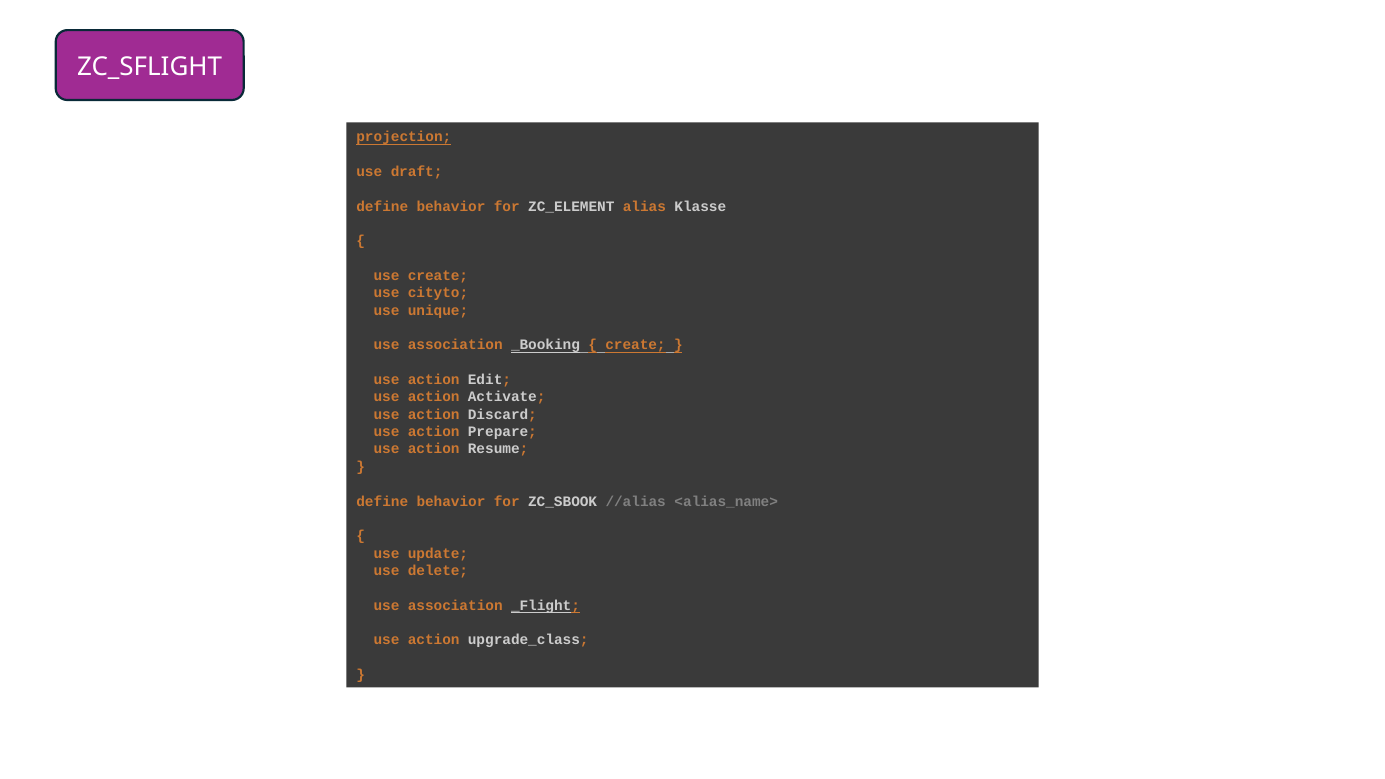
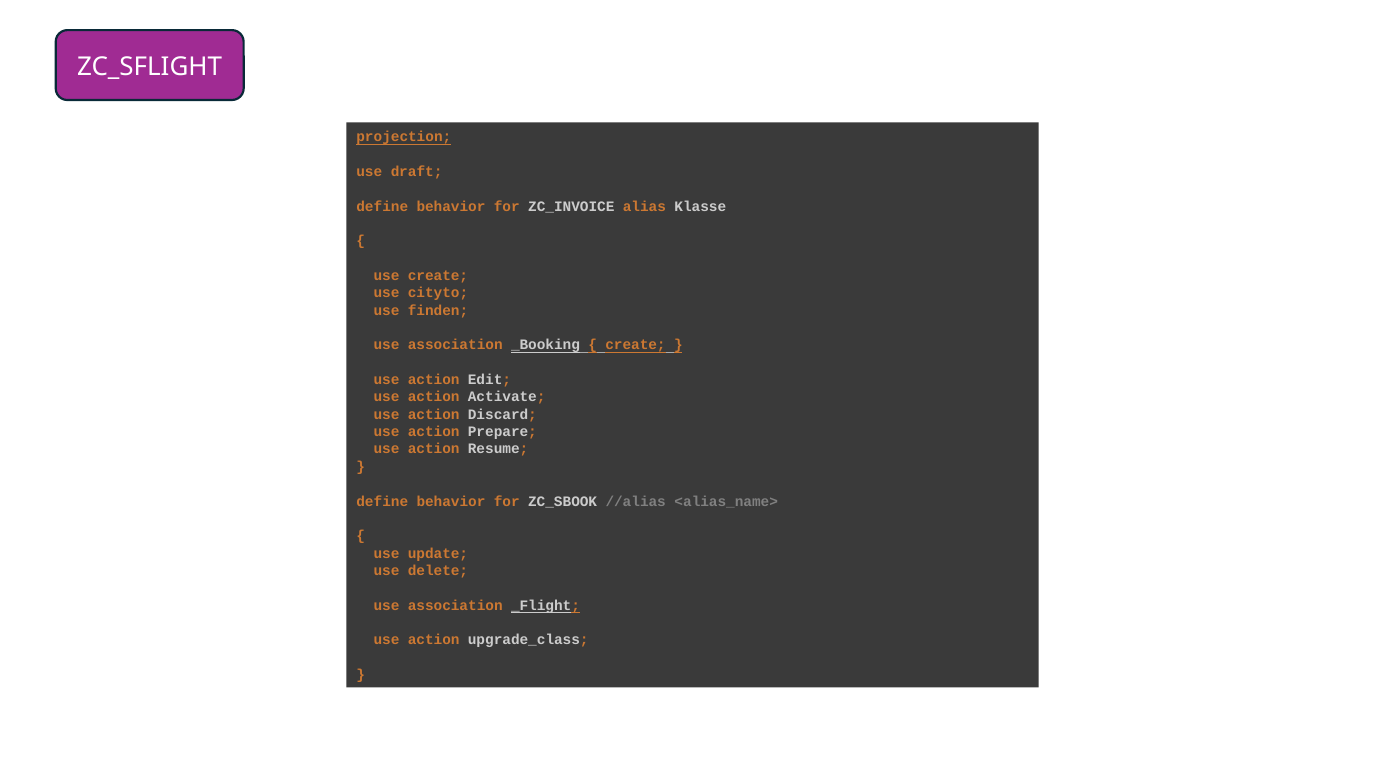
ZC_ELEMENT: ZC_ELEMENT -> ZC_INVOICE
unique: unique -> finden
